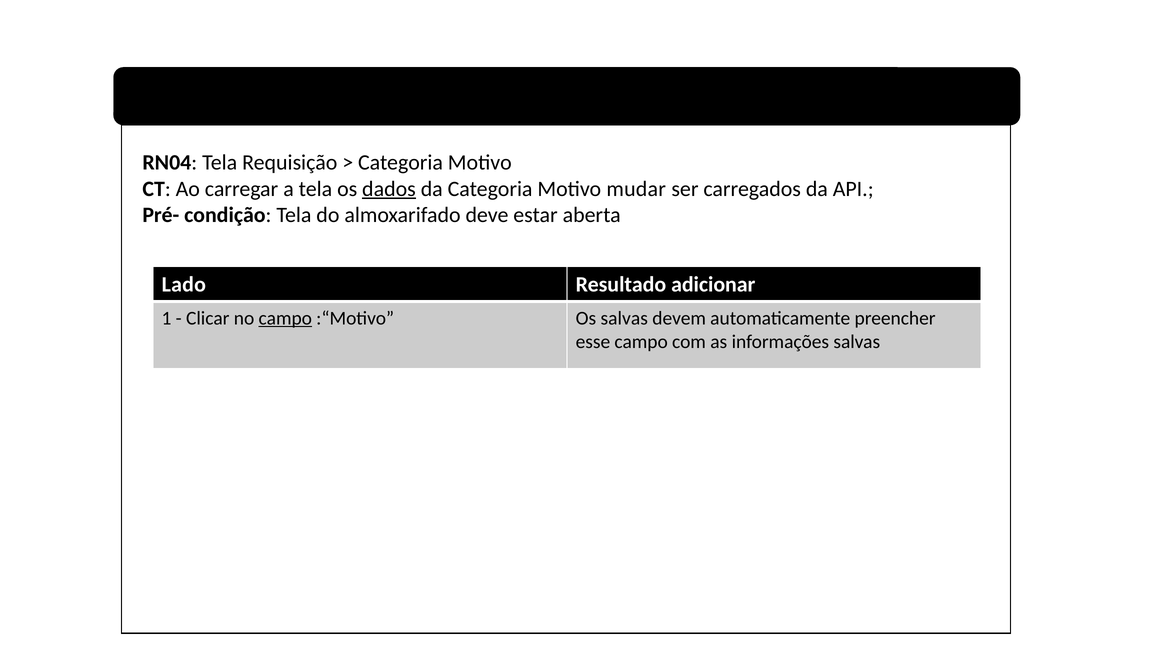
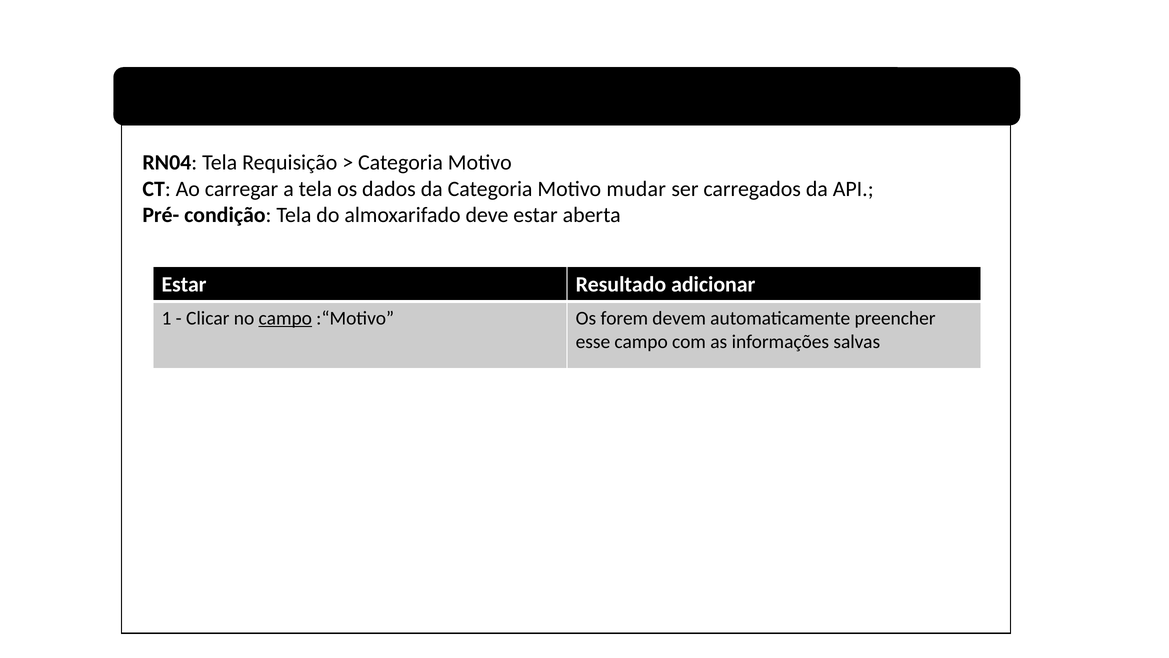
dados underline: present -> none
Lado at (184, 284): Lado -> Estar
Os salvas: salvas -> forem
